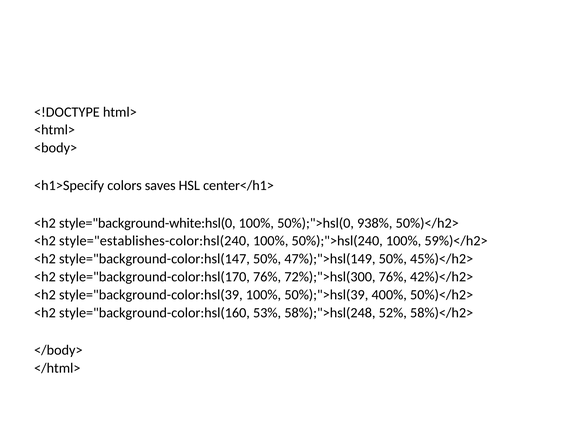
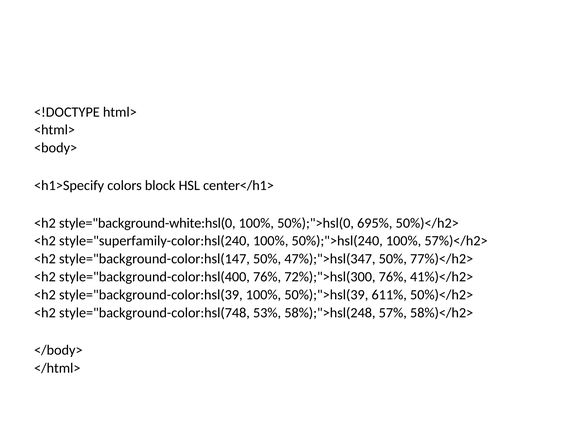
saves: saves -> block
938%: 938% -> 695%
style="establishes-color:hsl(240: style="establishes-color:hsl(240 -> style="superfamily-color:hsl(240
59%)</h2>: 59%)</h2> -> 57%)</h2>
47%);">hsl(149: 47%);">hsl(149 -> 47%);">hsl(347
45%)</h2>: 45%)</h2> -> 77%)</h2>
style="background-color:hsl(170: style="background-color:hsl(170 -> style="background-color:hsl(400
42%)</h2>: 42%)</h2> -> 41%)</h2>
400%: 400% -> 611%
style="background-color:hsl(160: style="background-color:hsl(160 -> style="background-color:hsl(748
52%: 52% -> 57%
